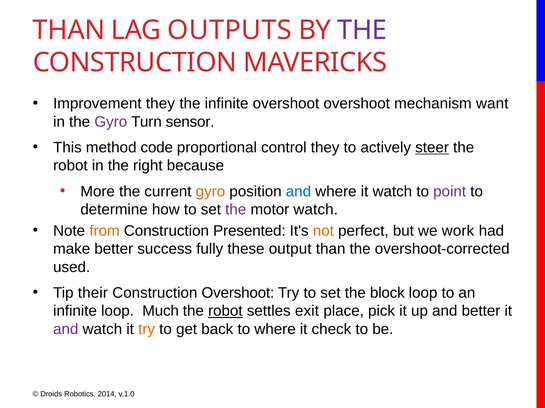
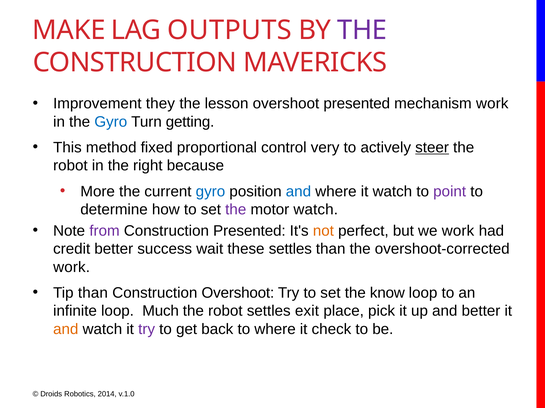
THAN at (69, 30): THAN -> MAKE
the infinite: infinite -> lesson
overshoot overshoot: overshoot -> presented
mechanism want: want -> work
Gyro at (111, 122) colour: purple -> blue
sensor: sensor -> getting
code: code -> fixed
control they: they -> very
gyro at (210, 192) colour: orange -> blue
from colour: orange -> purple
make: make -> credit
fully: fully -> wait
these output: output -> settles
used at (72, 268): used -> work
Tip their: their -> than
block: block -> know
robot at (225, 311) underline: present -> none
and at (66, 330) colour: purple -> orange
try at (147, 330) colour: orange -> purple
